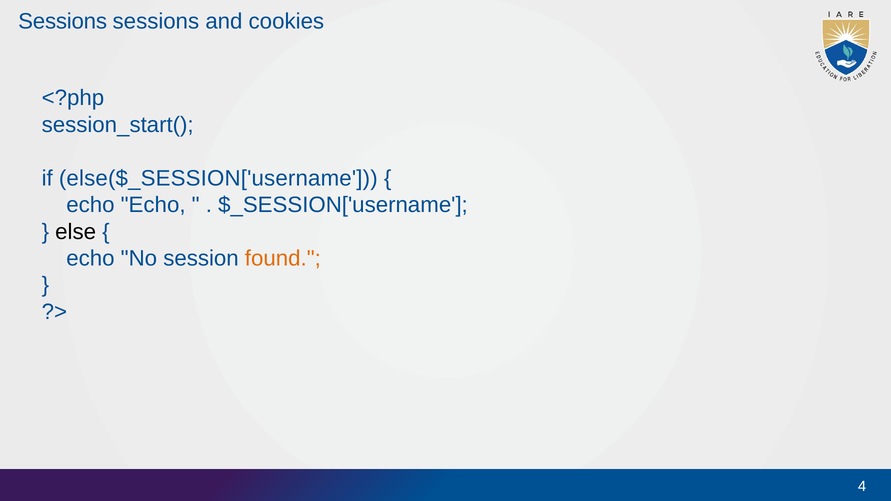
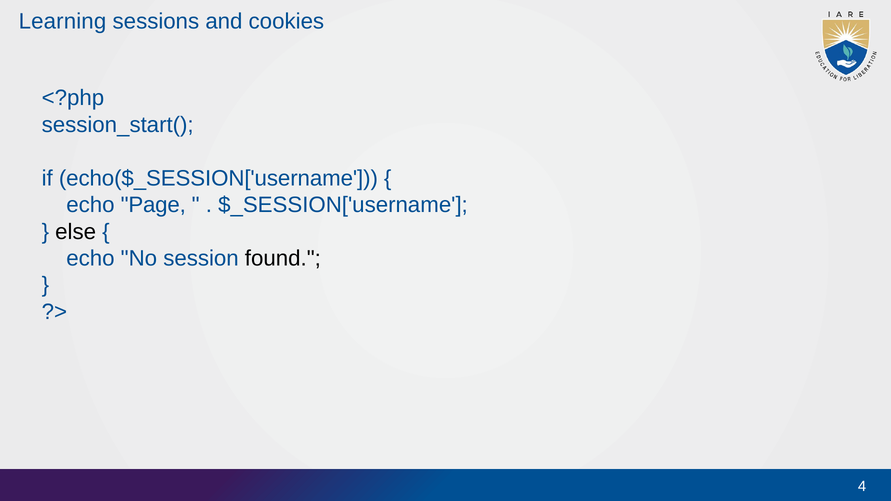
Sessions at (63, 21): Sessions -> Learning
else($_SESSION['username: else($_SESSION['username -> echo($_SESSION['username
echo Echo: Echo -> Page
found colour: orange -> black
